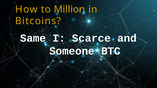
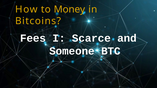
Million: Million -> Money
Same: Same -> Fees
